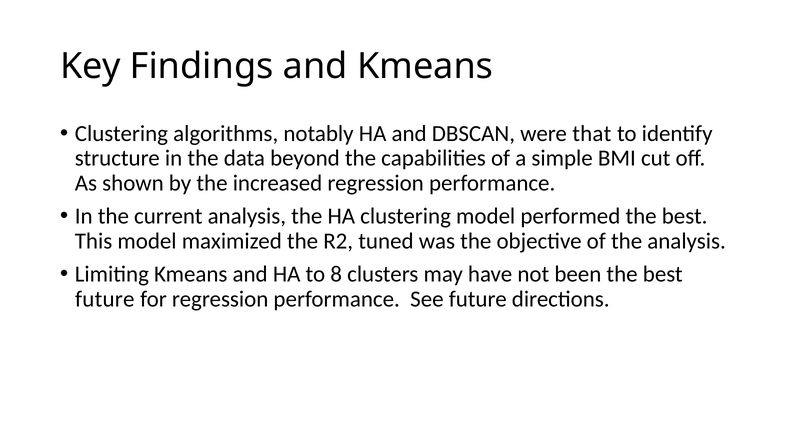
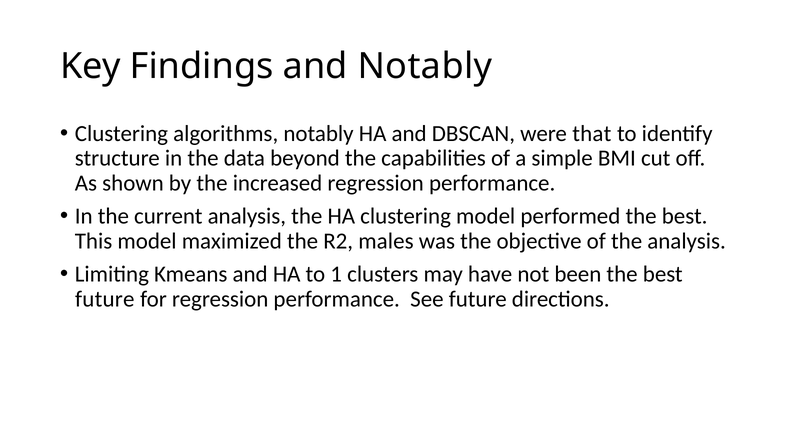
and Kmeans: Kmeans -> Notably
tuned: tuned -> males
8: 8 -> 1
